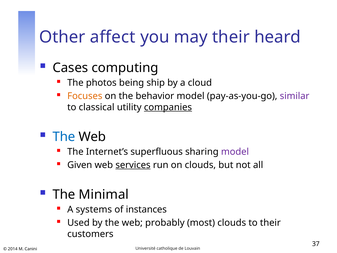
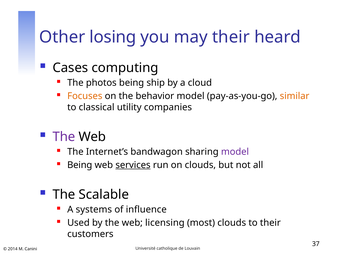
affect: affect -> losing
similar colour: purple -> orange
companies underline: present -> none
The at (64, 137) colour: blue -> purple
superfluous: superfluous -> bandwagon
Given at (80, 165): Given -> Being
Minimal: Minimal -> Scalable
instances: instances -> influence
probably: probably -> licensing
